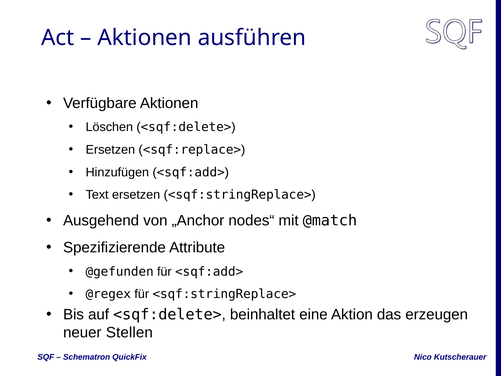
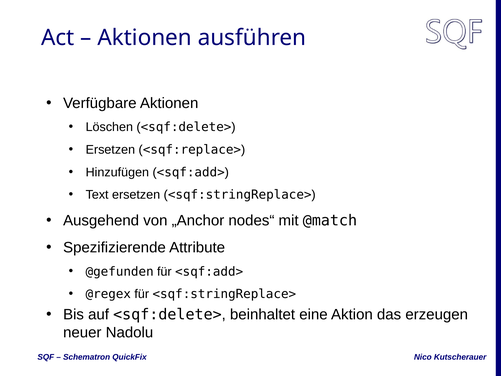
Stellen: Stellen -> Nadolu
